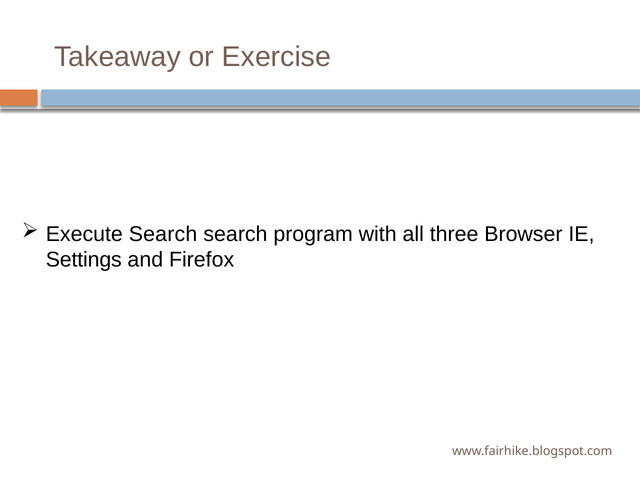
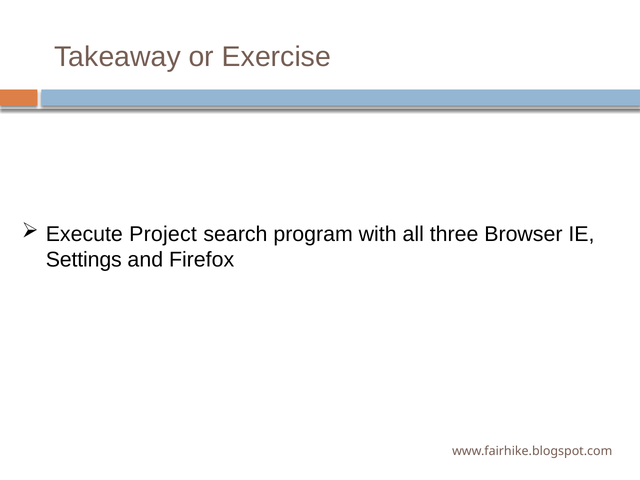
Execute Search: Search -> Project
